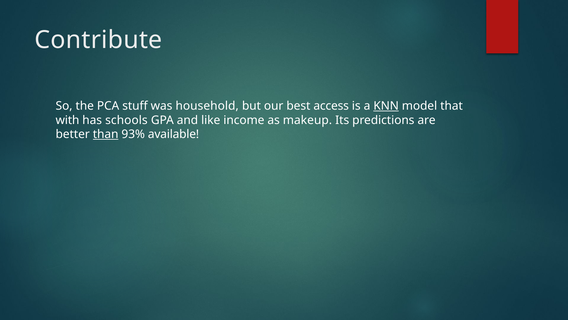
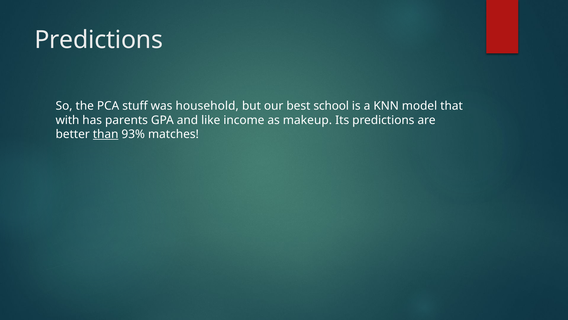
Contribute at (98, 40): Contribute -> Predictions
access: access -> school
KNN underline: present -> none
schools: schools -> parents
available: available -> matches
